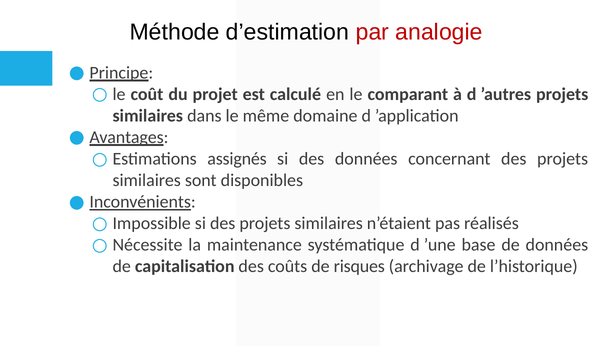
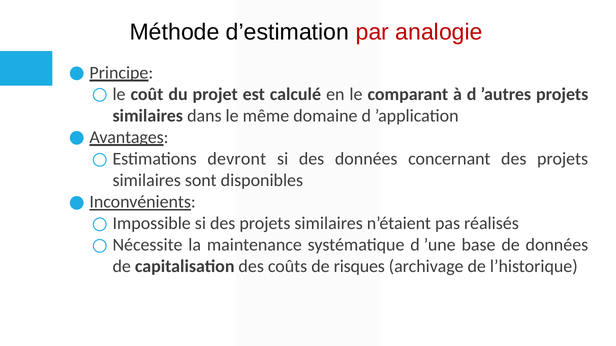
assignés: assignés -> devront
